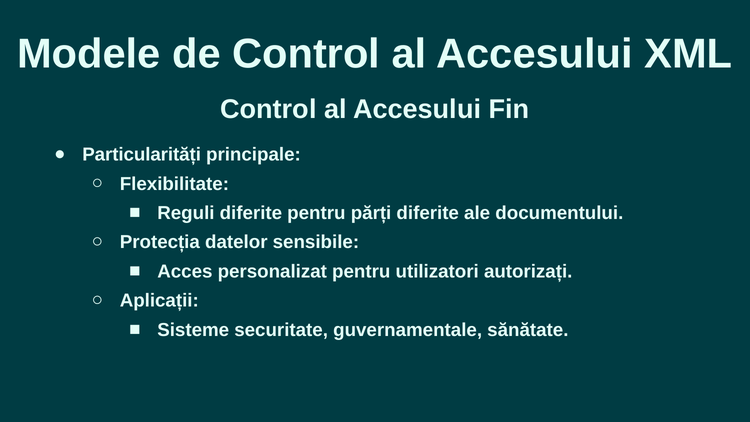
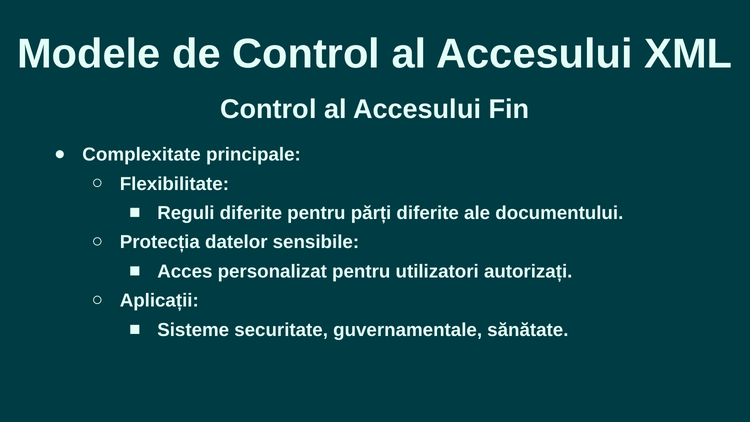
Particularități: Particularități -> Complexitate
